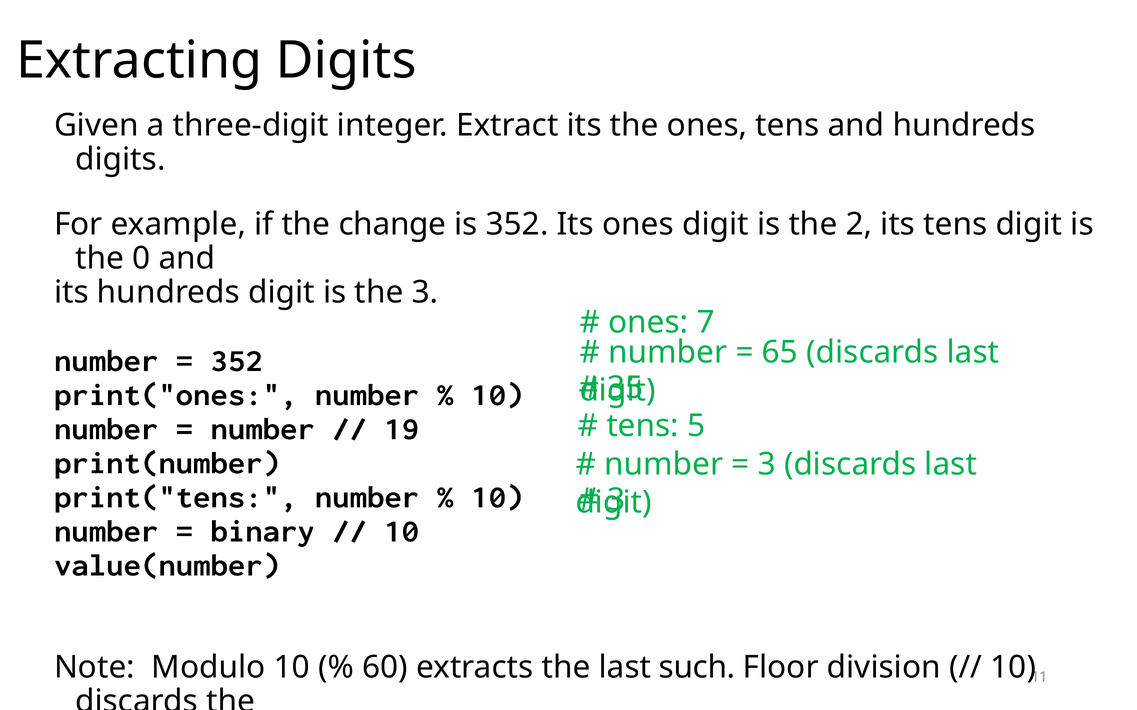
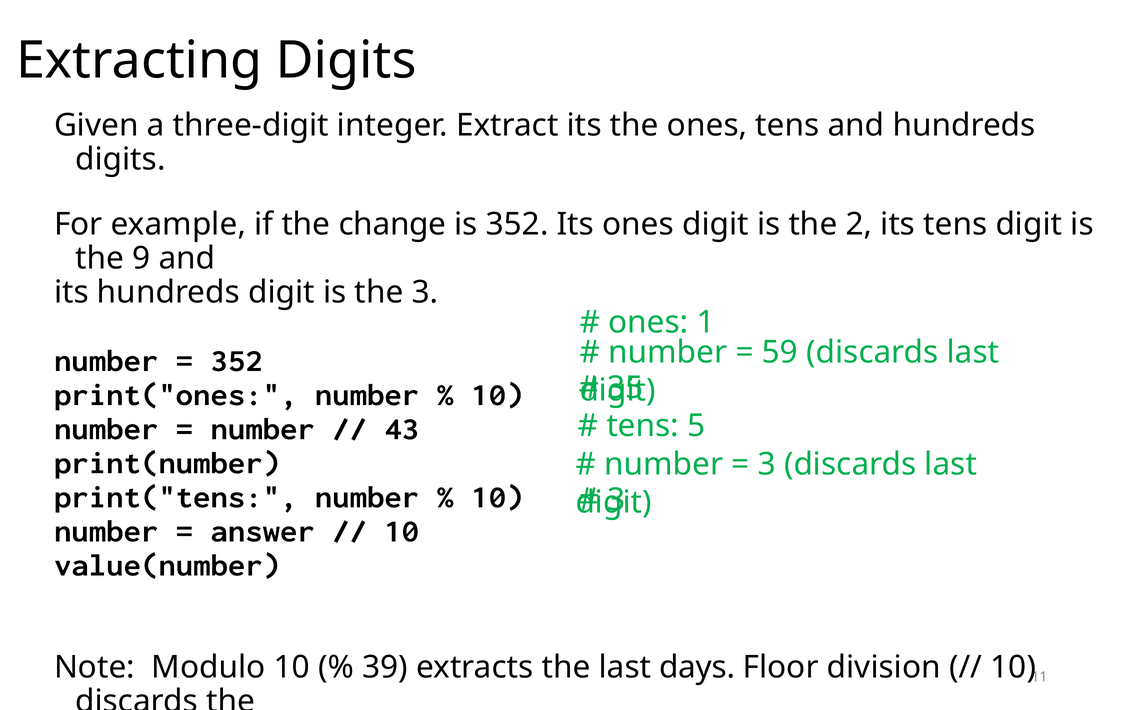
0: 0 -> 9
7: 7 -> 1
65: 65 -> 59
19: 19 -> 43
binary: binary -> answer
60: 60 -> 39
such: such -> days
